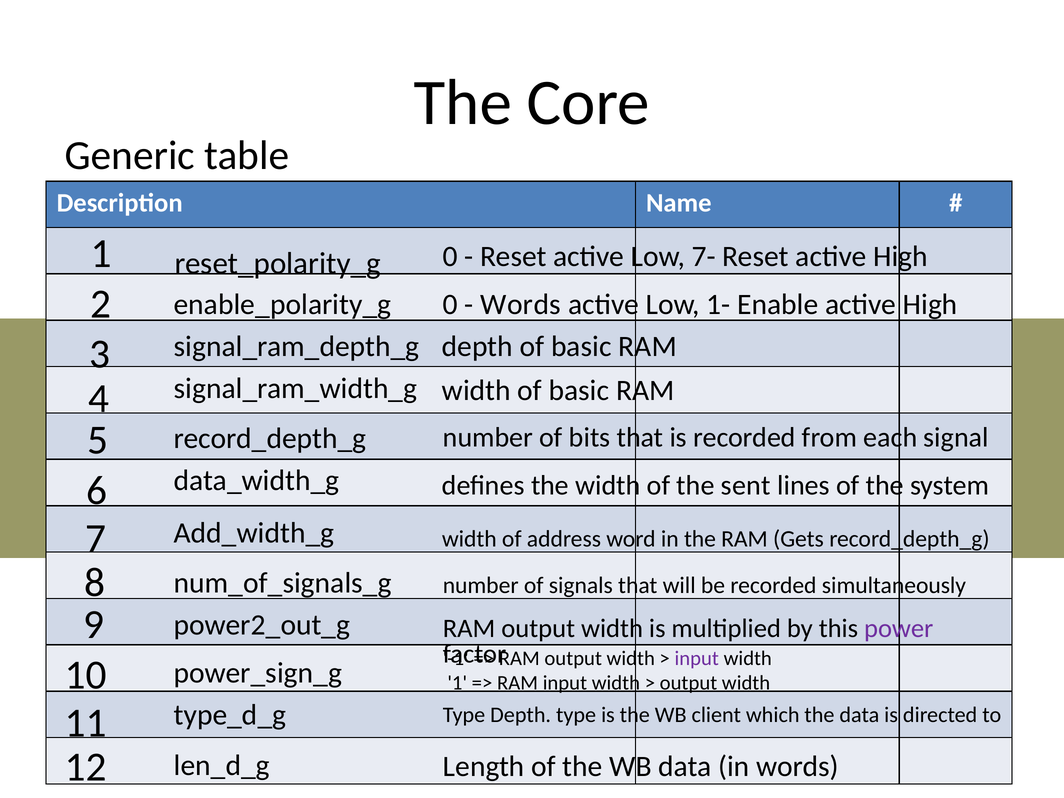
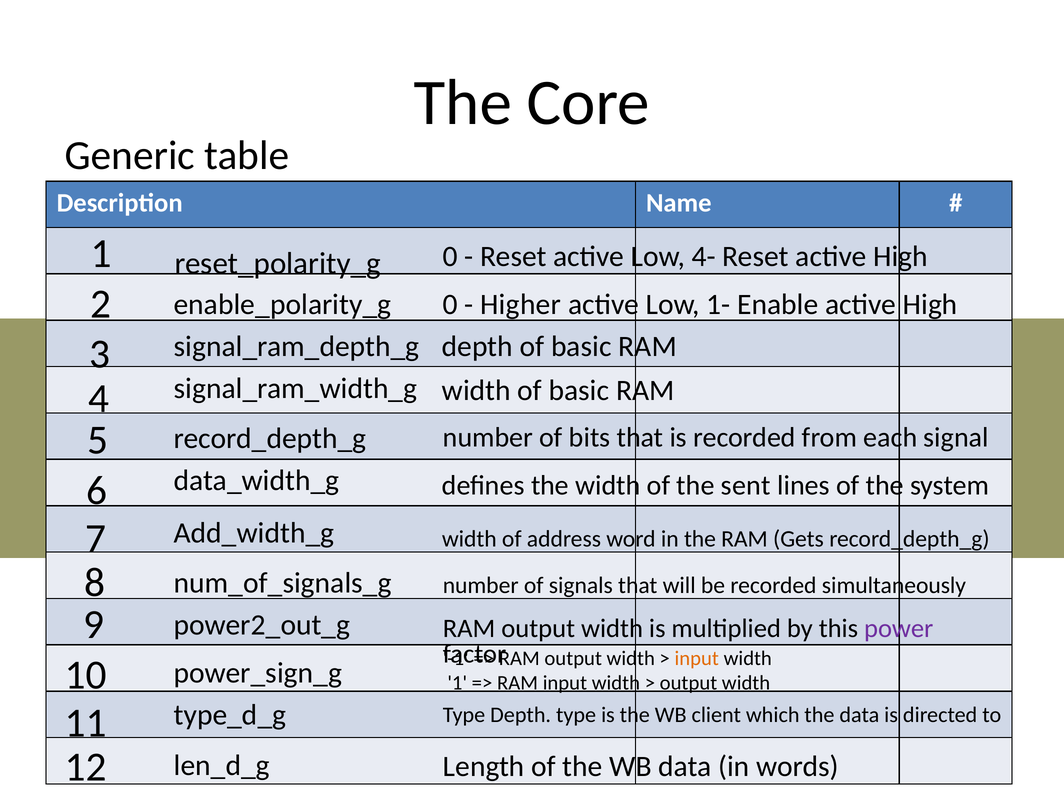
7-: 7- -> 4-
Words at (521, 305): Words -> Higher
input at (697, 658) colour: purple -> orange
